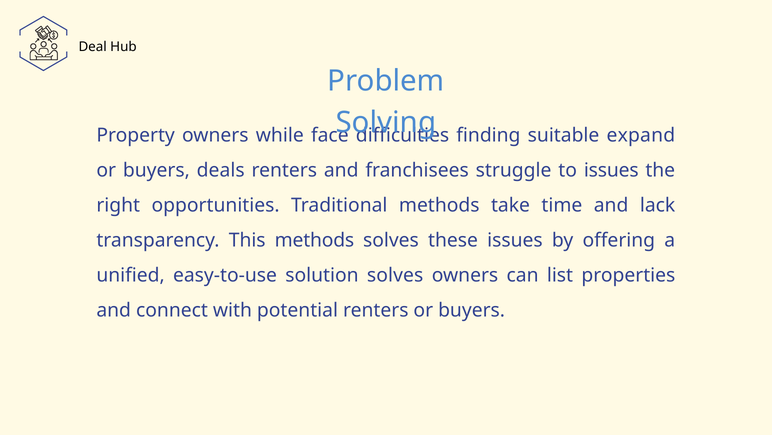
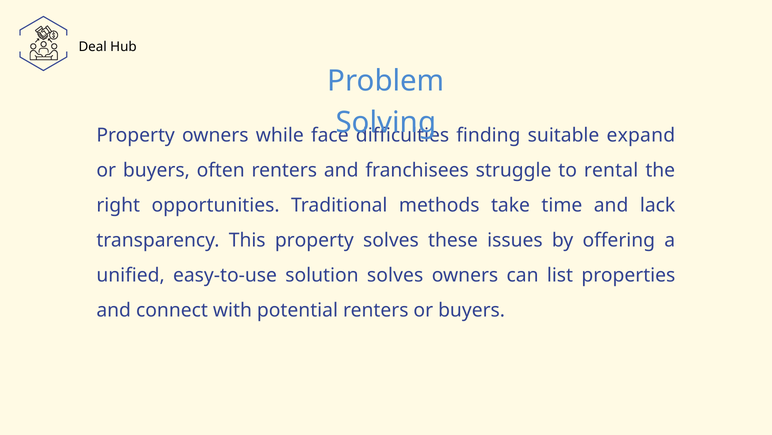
deals: deals -> often
to issues: issues -> rental
This methods: methods -> property
